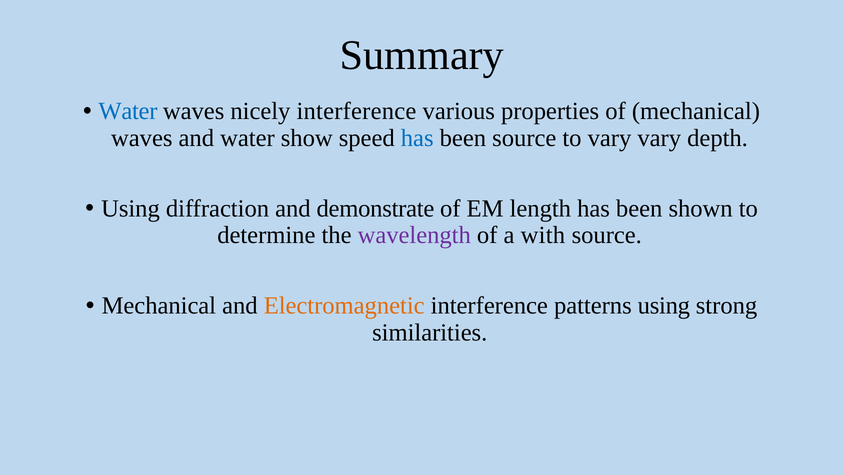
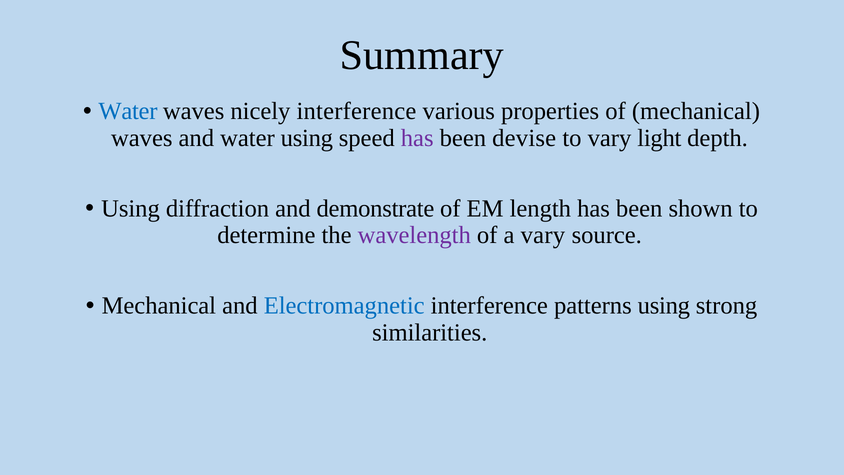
water show: show -> using
has at (417, 138) colour: blue -> purple
been source: source -> devise
vary vary: vary -> light
a with: with -> vary
Electromagnetic colour: orange -> blue
